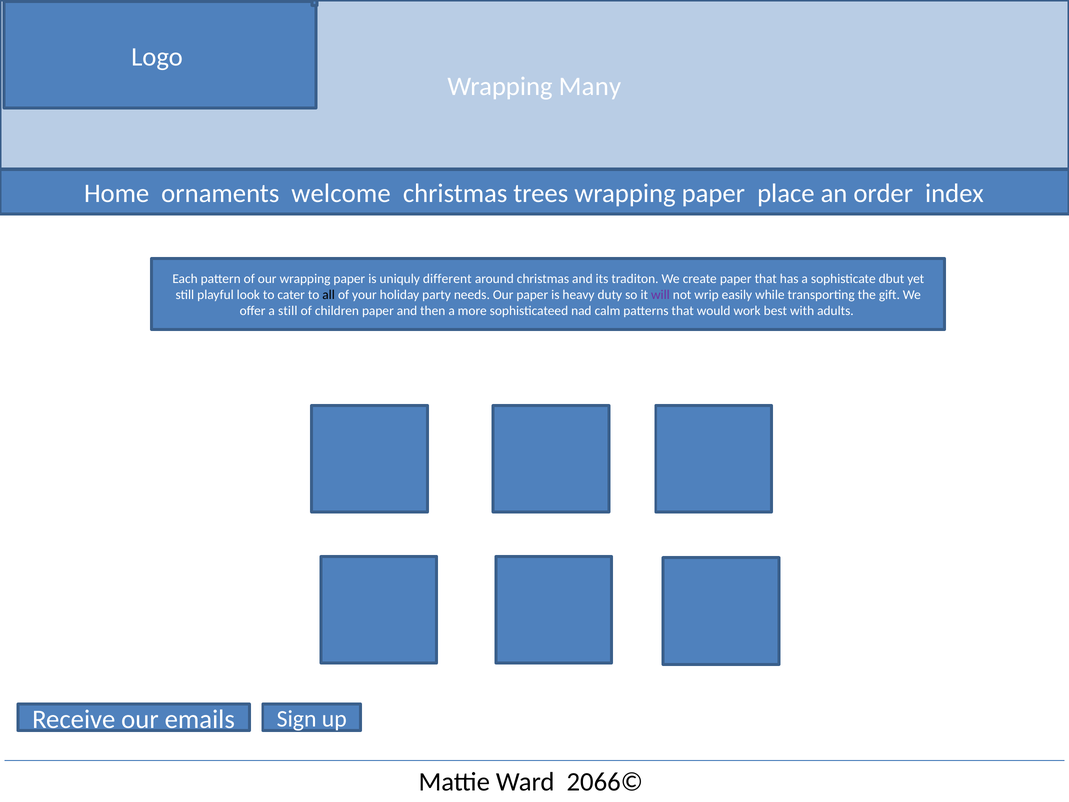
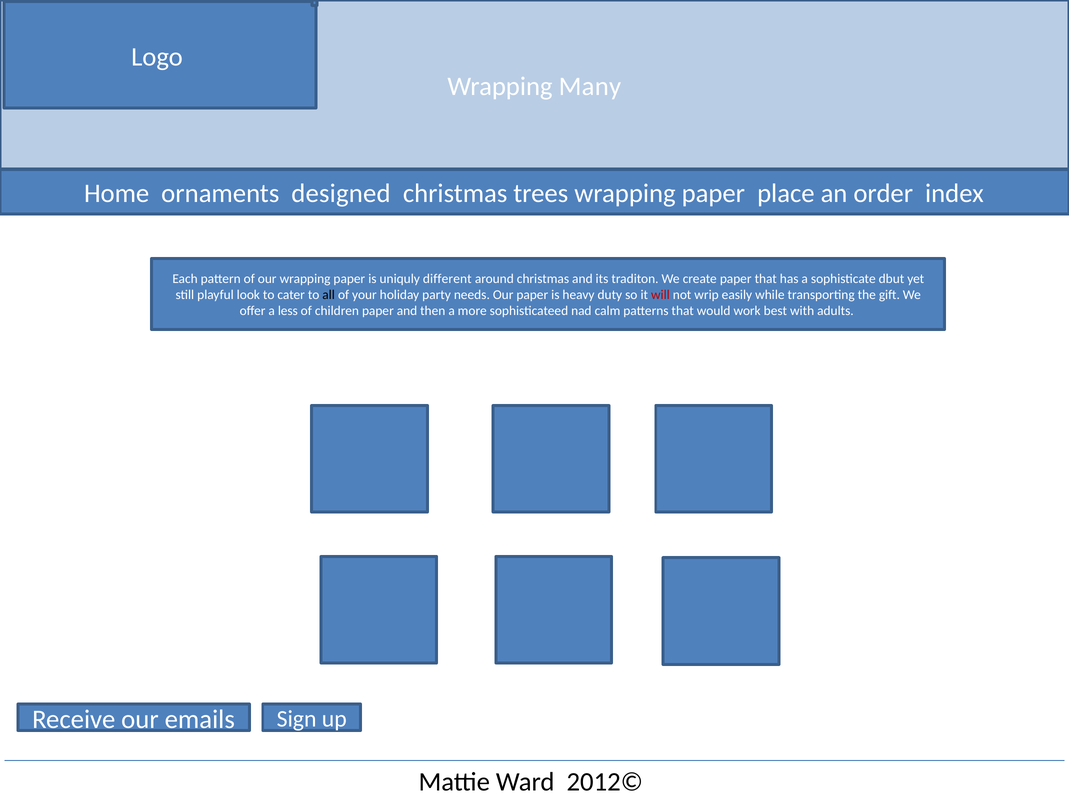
welcome: welcome -> designed
will colour: purple -> red
a still: still -> less
2066©: 2066© -> 2012©
